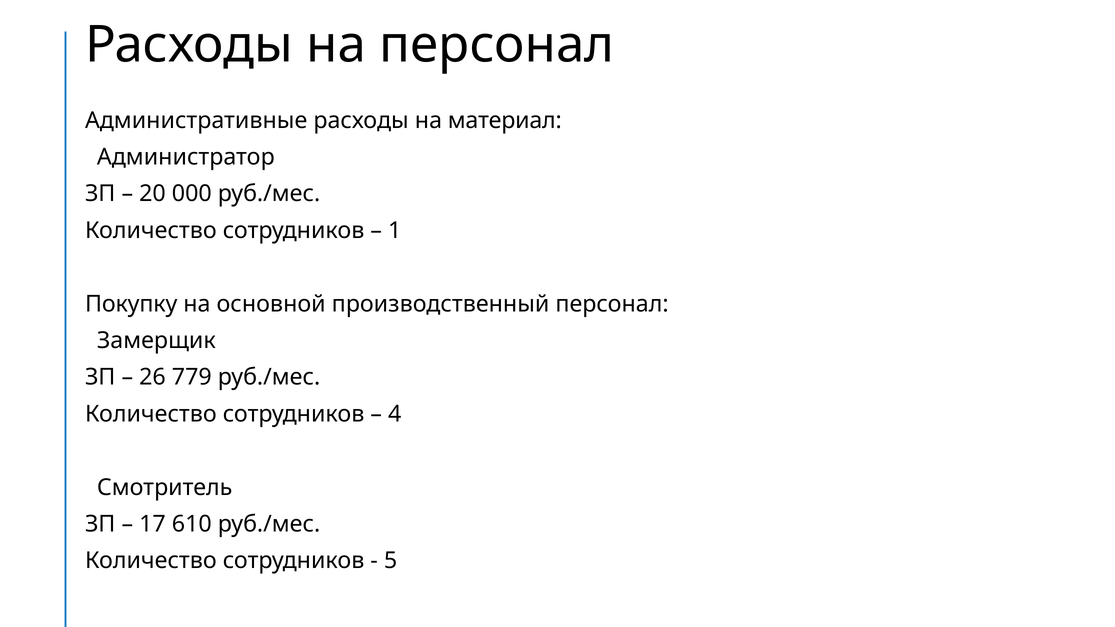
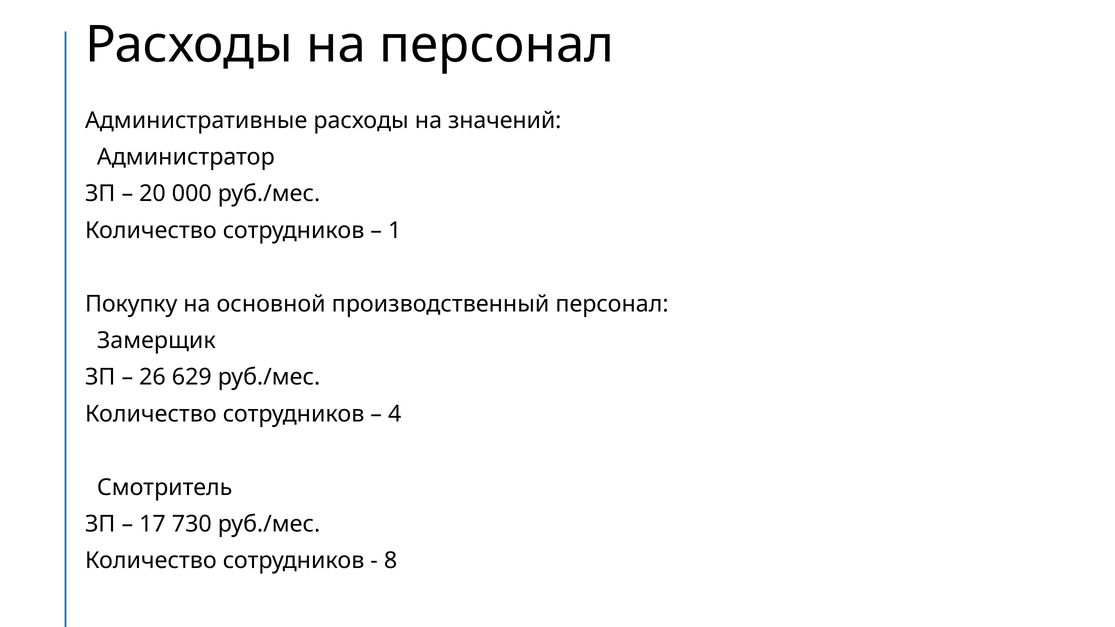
материал: материал -> значений
779: 779 -> 629
610: 610 -> 730
5: 5 -> 8
